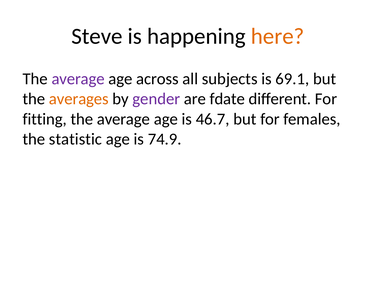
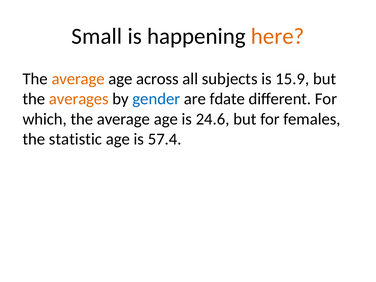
Steve: Steve -> Small
average at (78, 79) colour: purple -> orange
69.1: 69.1 -> 15.9
gender colour: purple -> blue
fitting: fitting -> which
46.7: 46.7 -> 24.6
74.9: 74.9 -> 57.4
